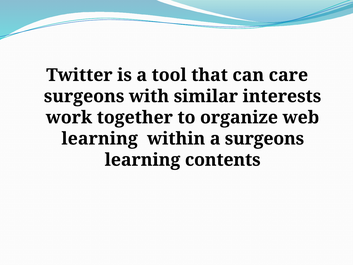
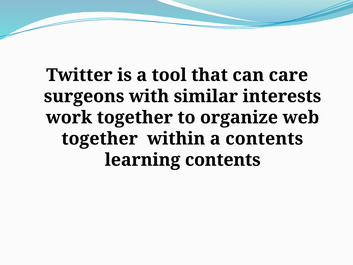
learning at (100, 139): learning -> together
a surgeons: surgeons -> contents
